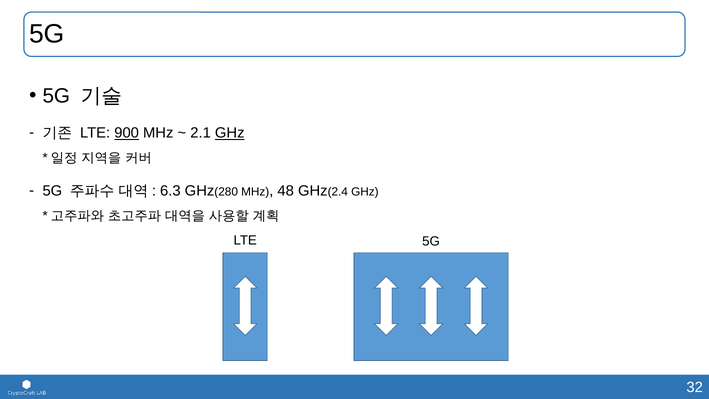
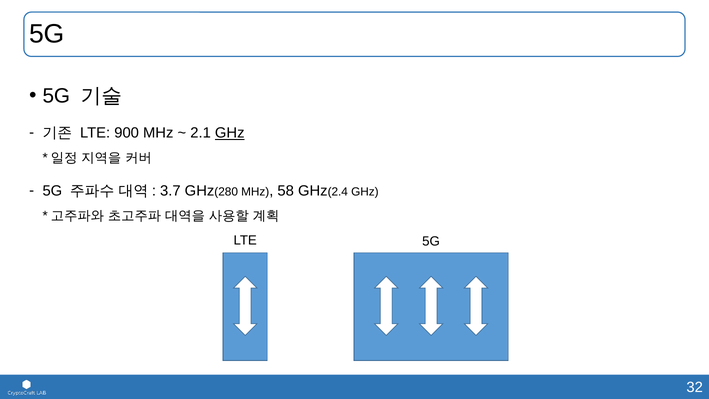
900 underline: present -> none
6.3: 6.3 -> 3.7
48: 48 -> 58
